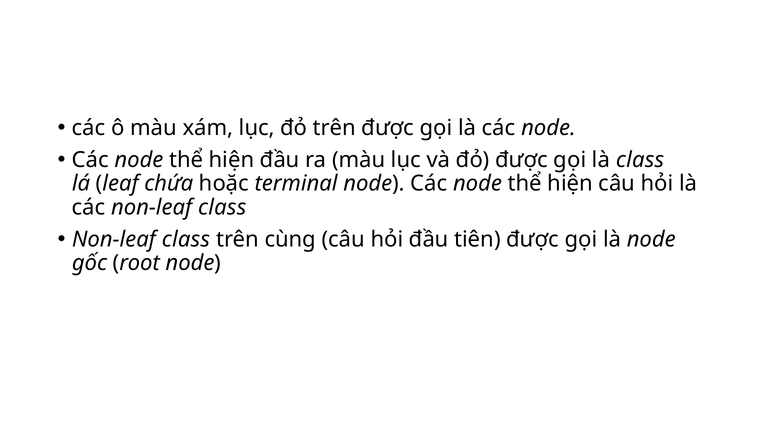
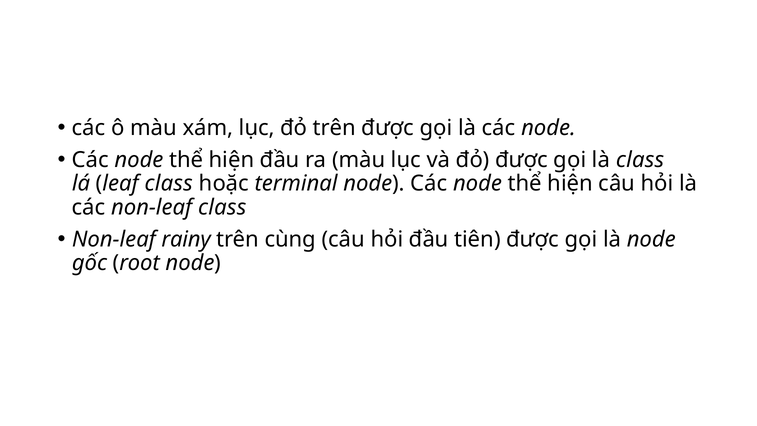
leaf chứa: chứa -> class
class at (186, 239): class -> rainy
